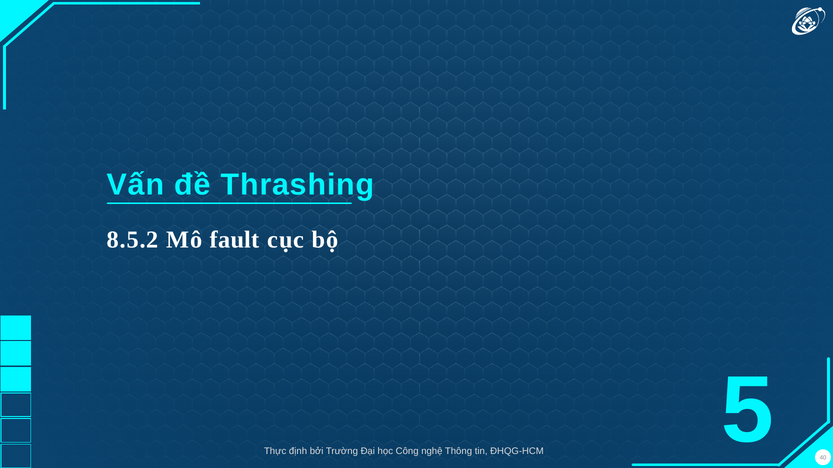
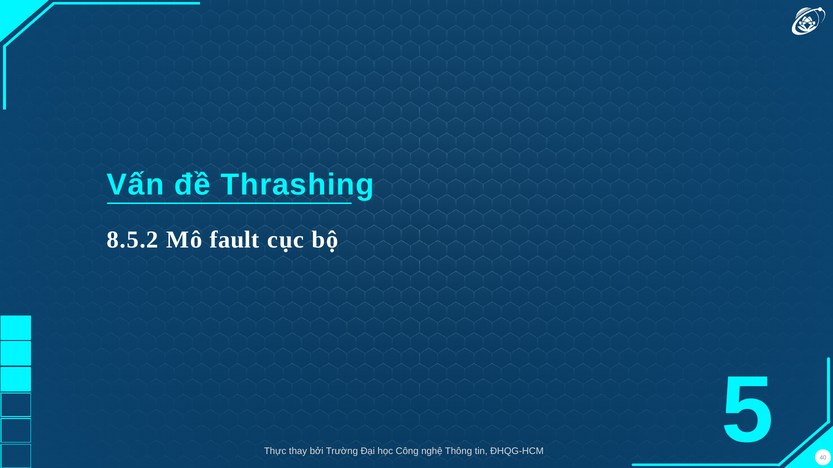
định: định -> thay
